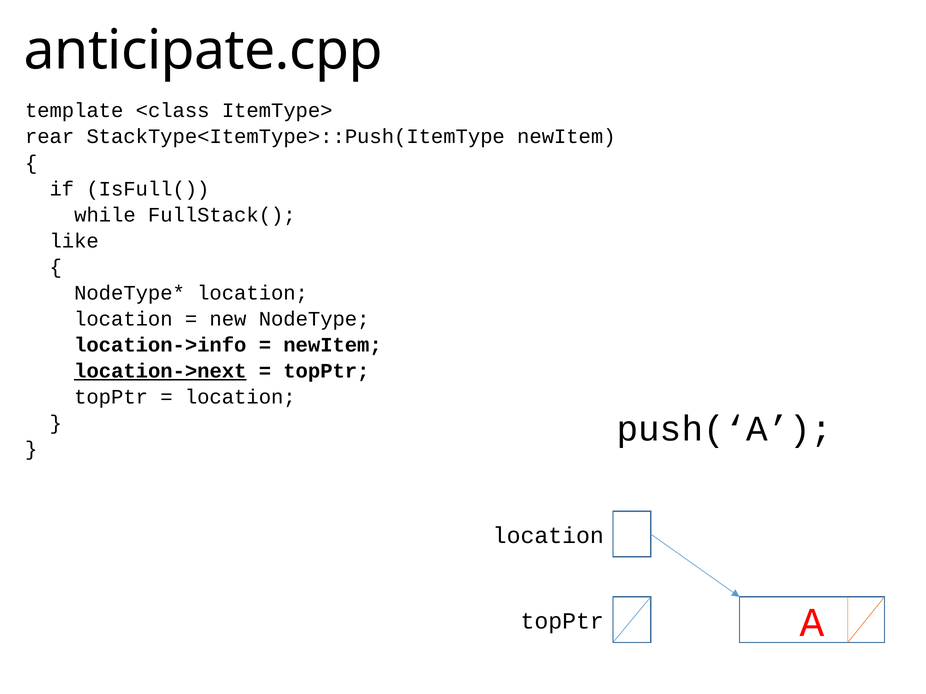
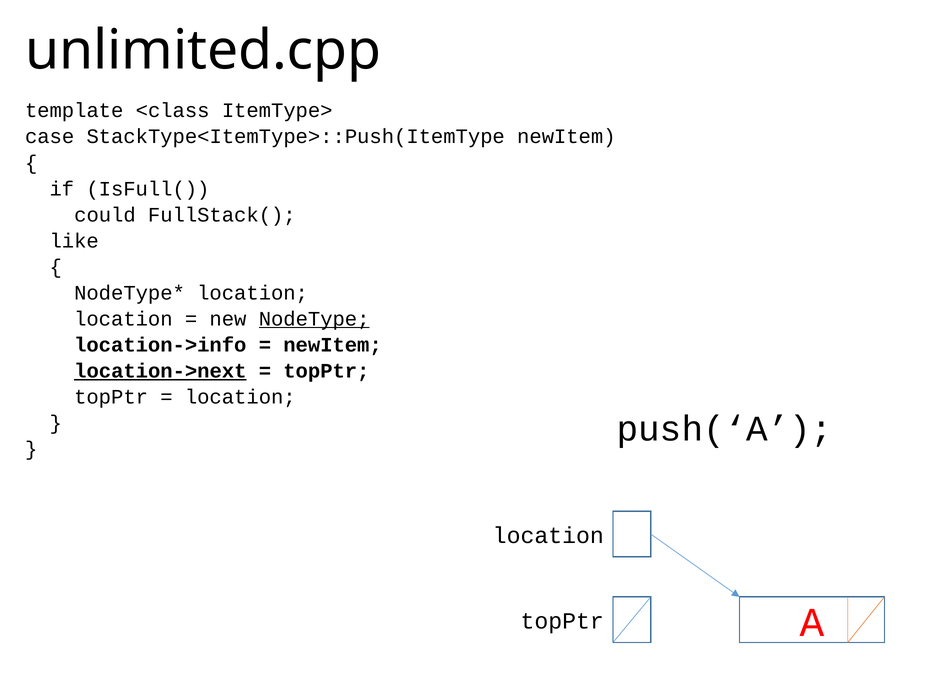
anticipate.cpp: anticipate.cpp -> unlimited.cpp
rear: rear -> case
while: while -> could
NodeType underline: none -> present
